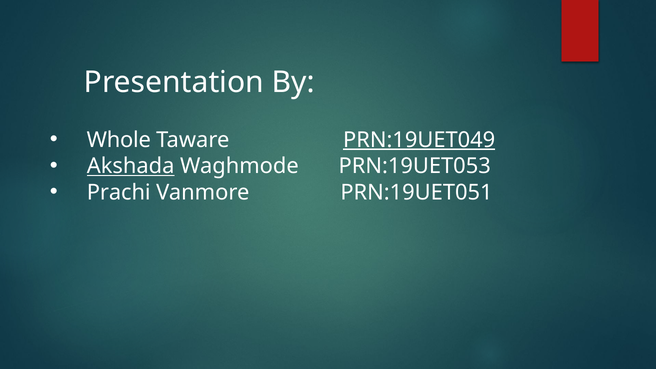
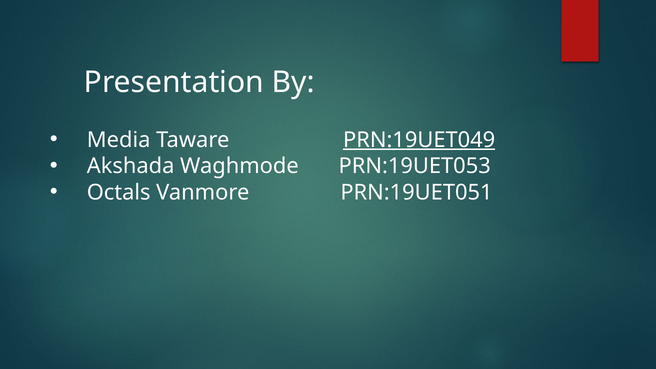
Whole: Whole -> Media
Akshada underline: present -> none
Prachi: Prachi -> Octals
